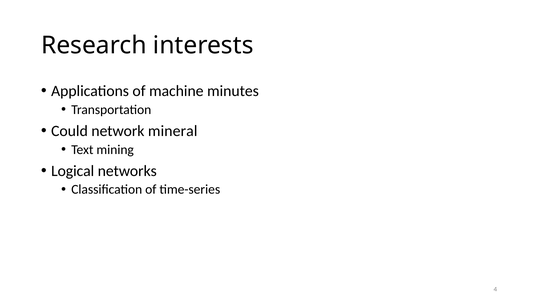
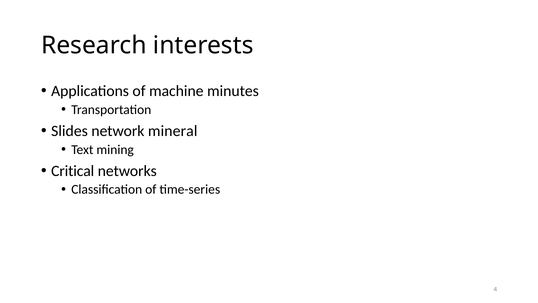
Could: Could -> Slides
Logical: Logical -> Critical
